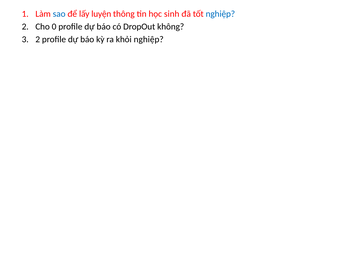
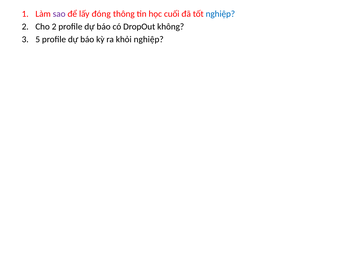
sao colour: blue -> purple
luyện: luyện -> đóng
sinh: sinh -> cuối
Cho 0: 0 -> 2
2 at (38, 39): 2 -> 5
